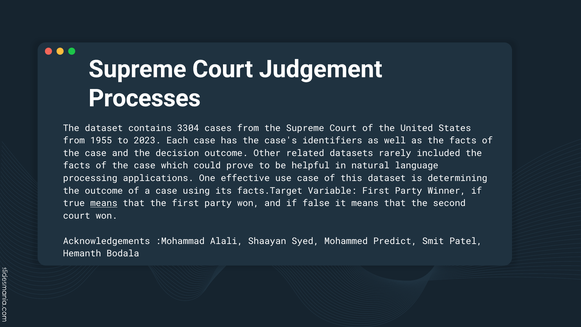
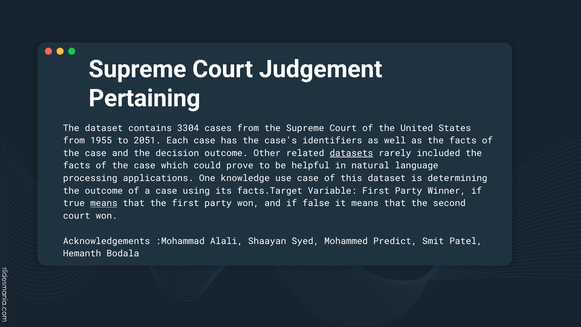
Processes: Processes -> Pertaining
2023: 2023 -> 2051
datasets underline: none -> present
effective: effective -> knowledge
